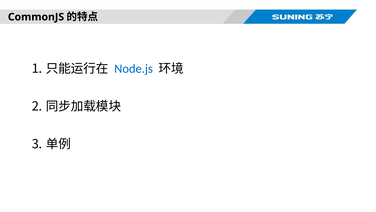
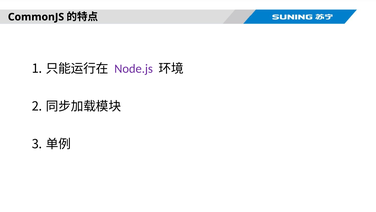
Node.js colour: blue -> purple
